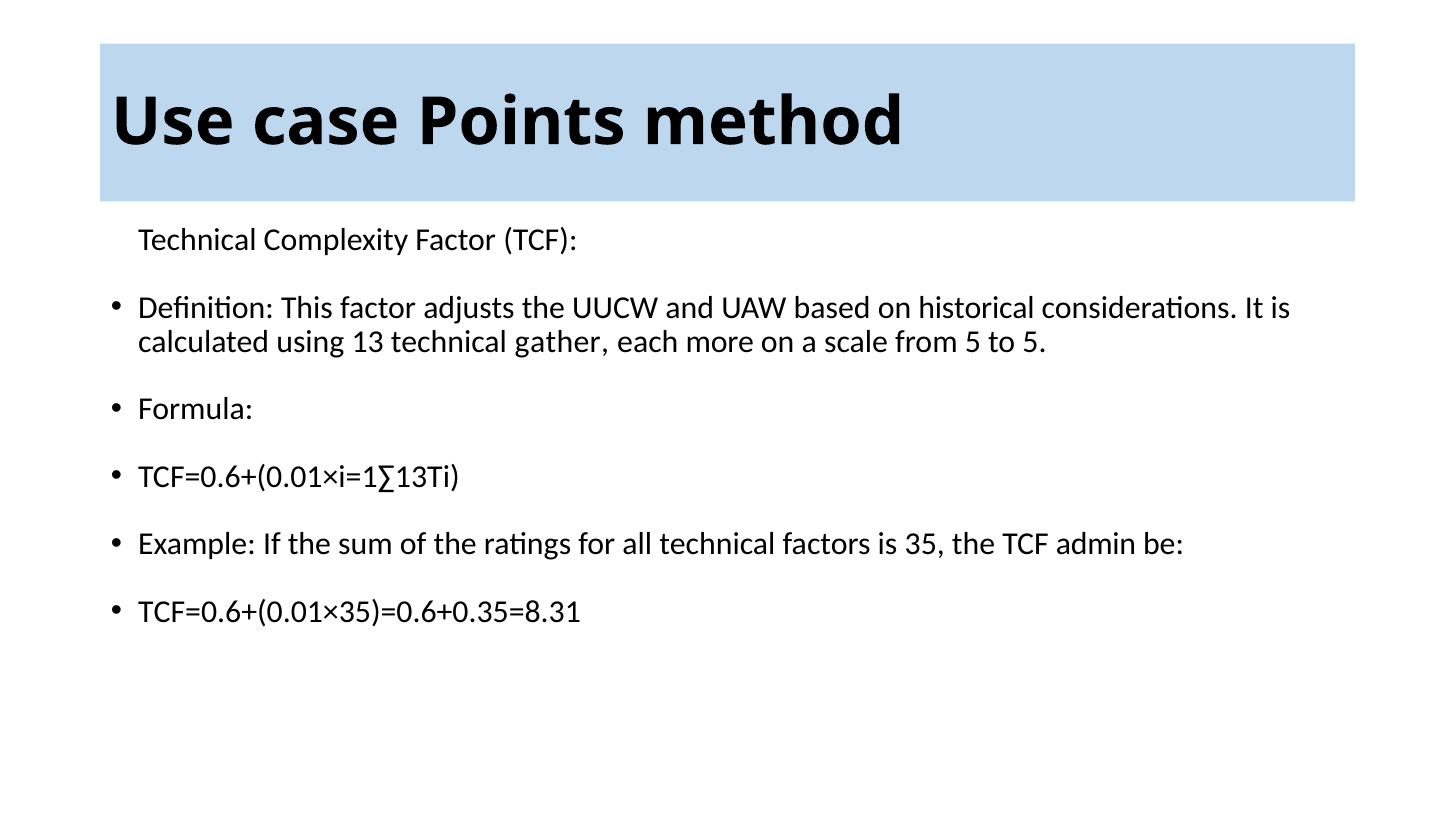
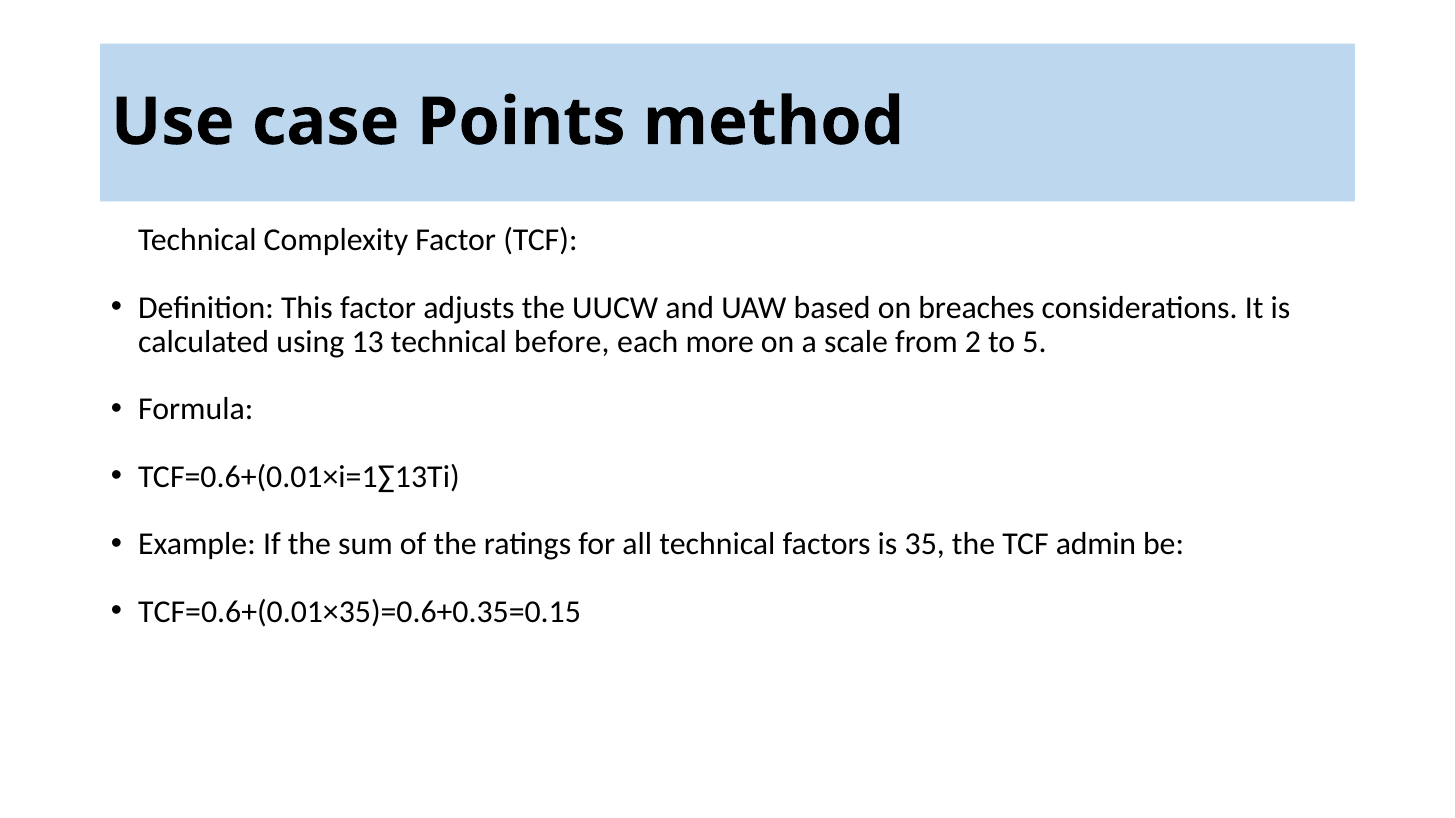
historical: historical -> breaches
gather: gather -> before
from 5: 5 -> 2
TCF=0.6+(0.01×35)=0.6+0.35=8.31: TCF=0.6+(0.01×35)=0.6+0.35=8.31 -> TCF=0.6+(0.01×35)=0.6+0.35=0.15
